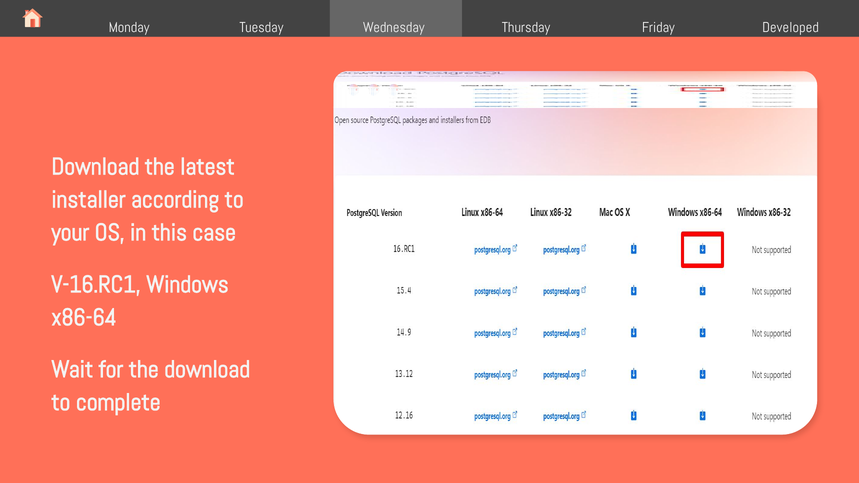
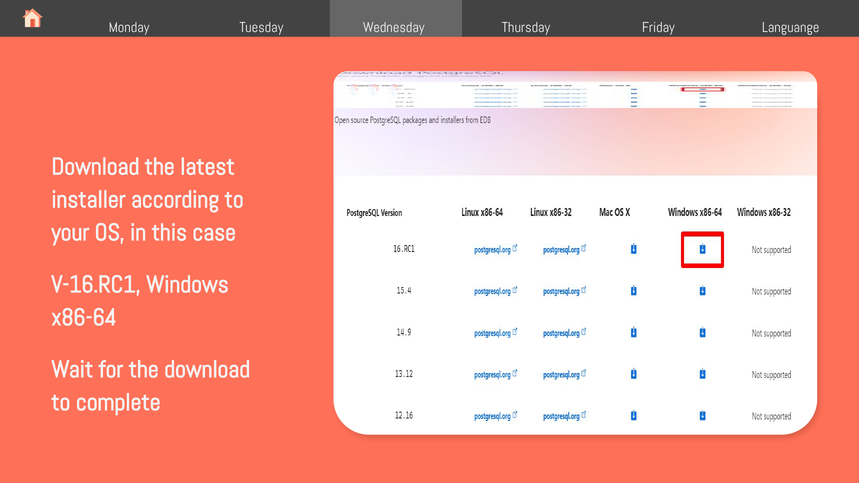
Developed: Developed -> Languange
